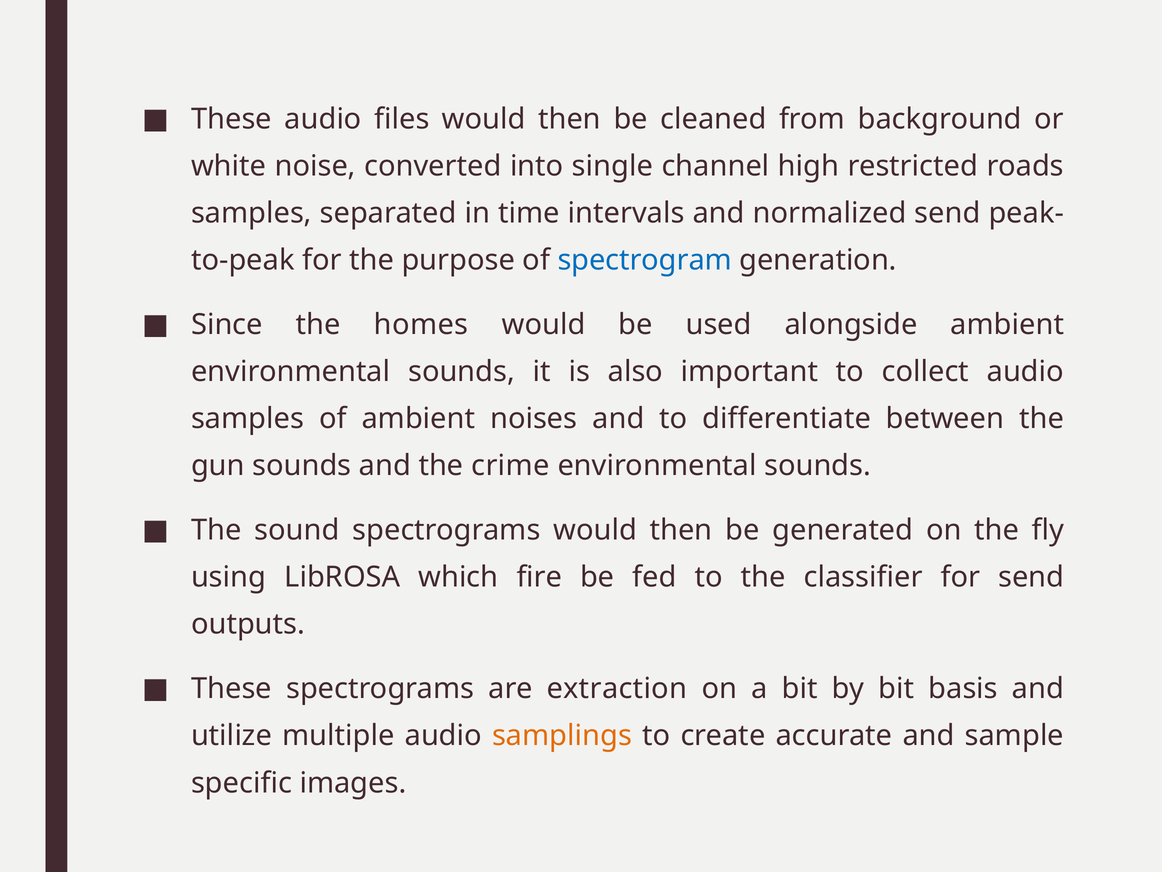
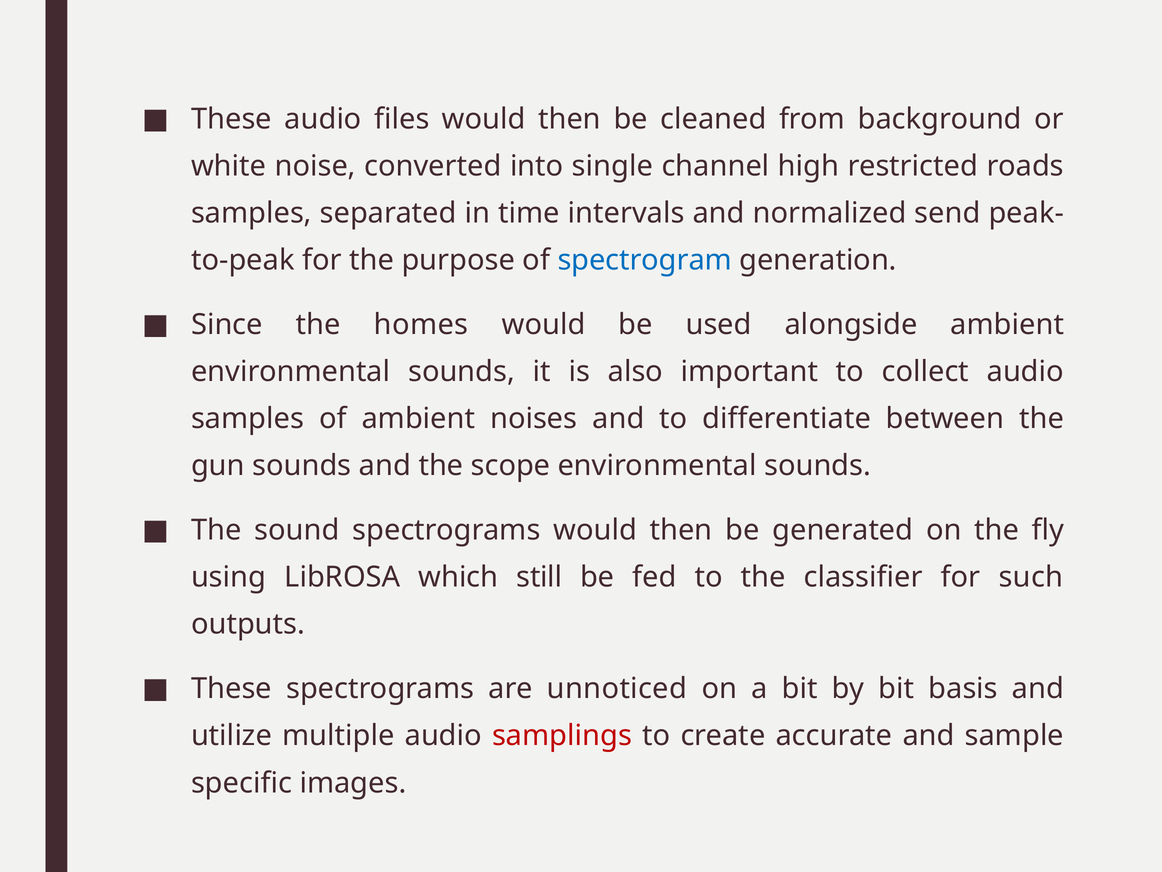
crime: crime -> scope
fire: fire -> still
for send: send -> such
extraction: extraction -> unnoticed
samplings colour: orange -> red
